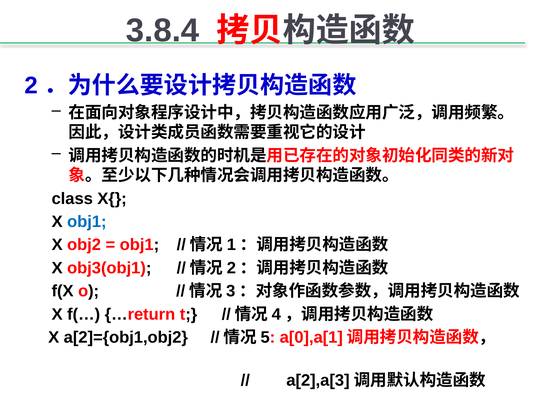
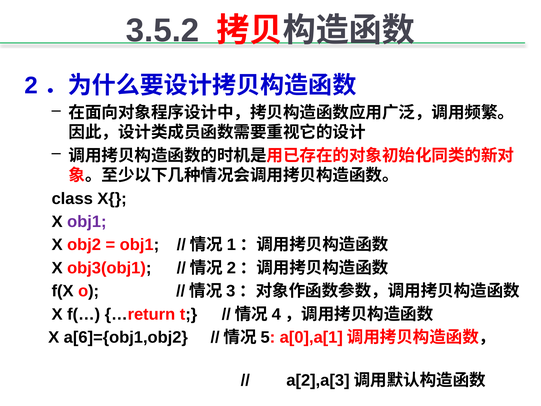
3.8.4: 3.8.4 -> 3.5.2
obj1 at (87, 222) colour: blue -> purple
a[2]={obj1,obj2: a[2]={obj1,obj2 -> a[6]={obj1,obj2
